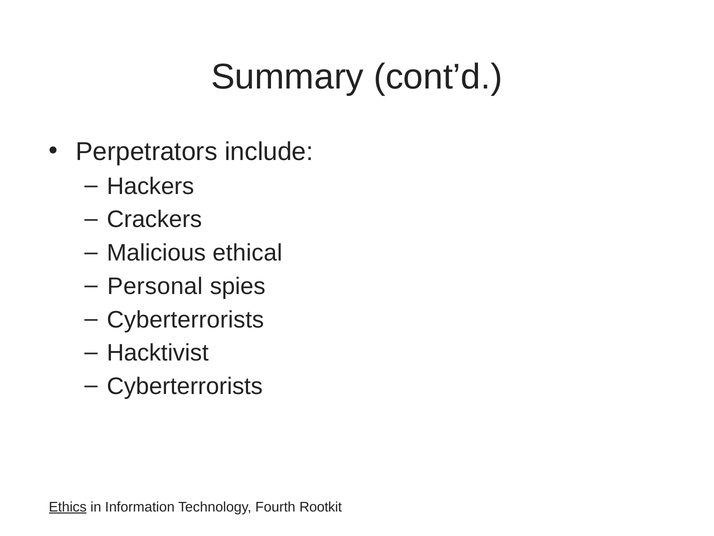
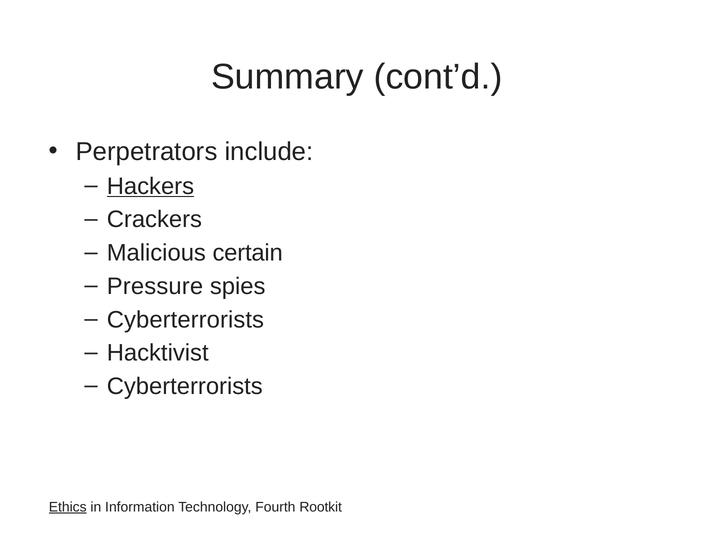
Hackers underline: none -> present
ethical: ethical -> certain
Personal: Personal -> Pressure
